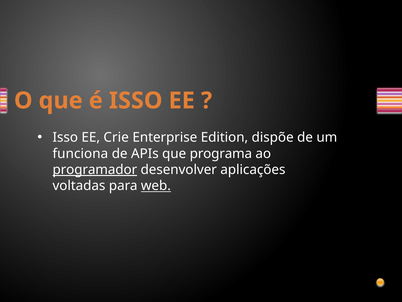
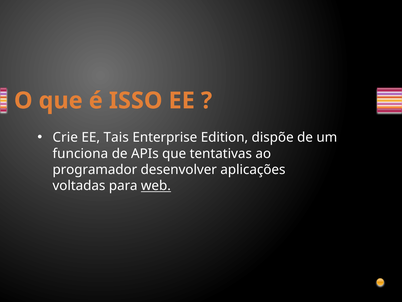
Isso at (65, 137): Isso -> Crie
Crie: Crie -> Tais
programa: programa -> tentativas
programador underline: present -> none
